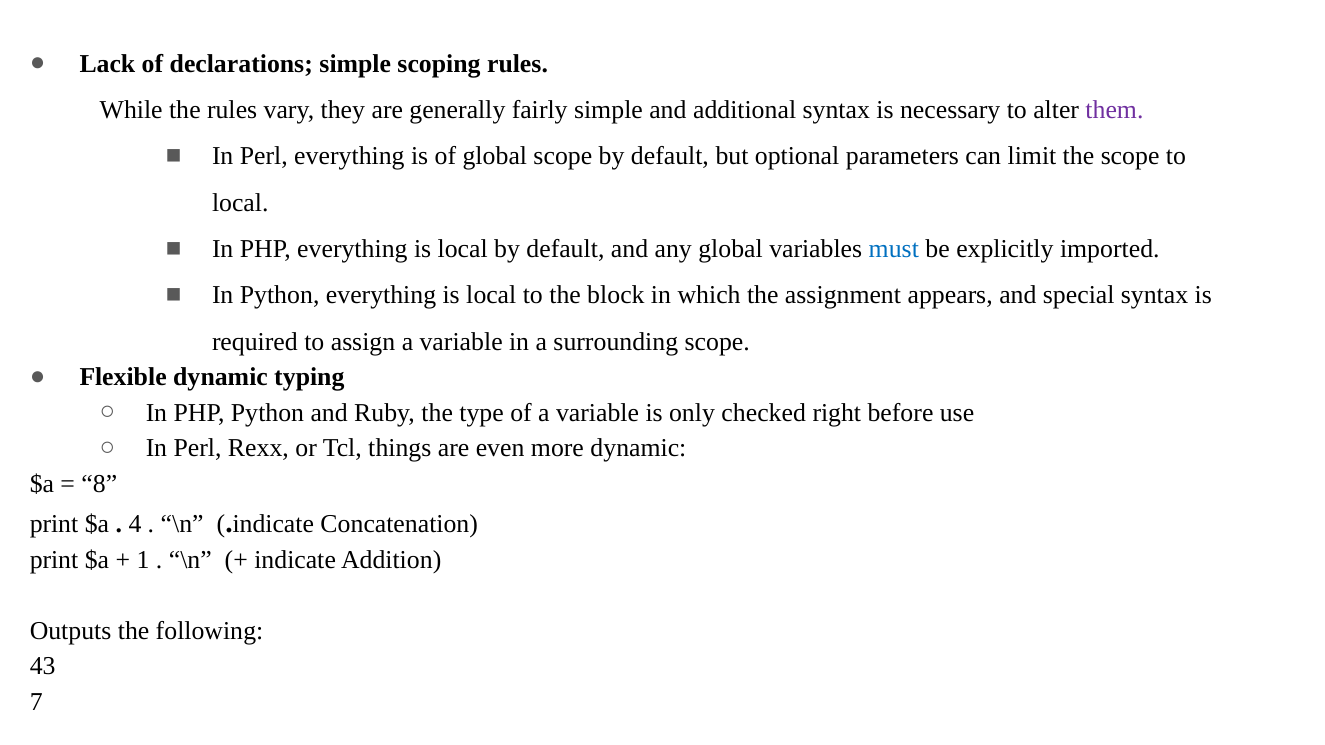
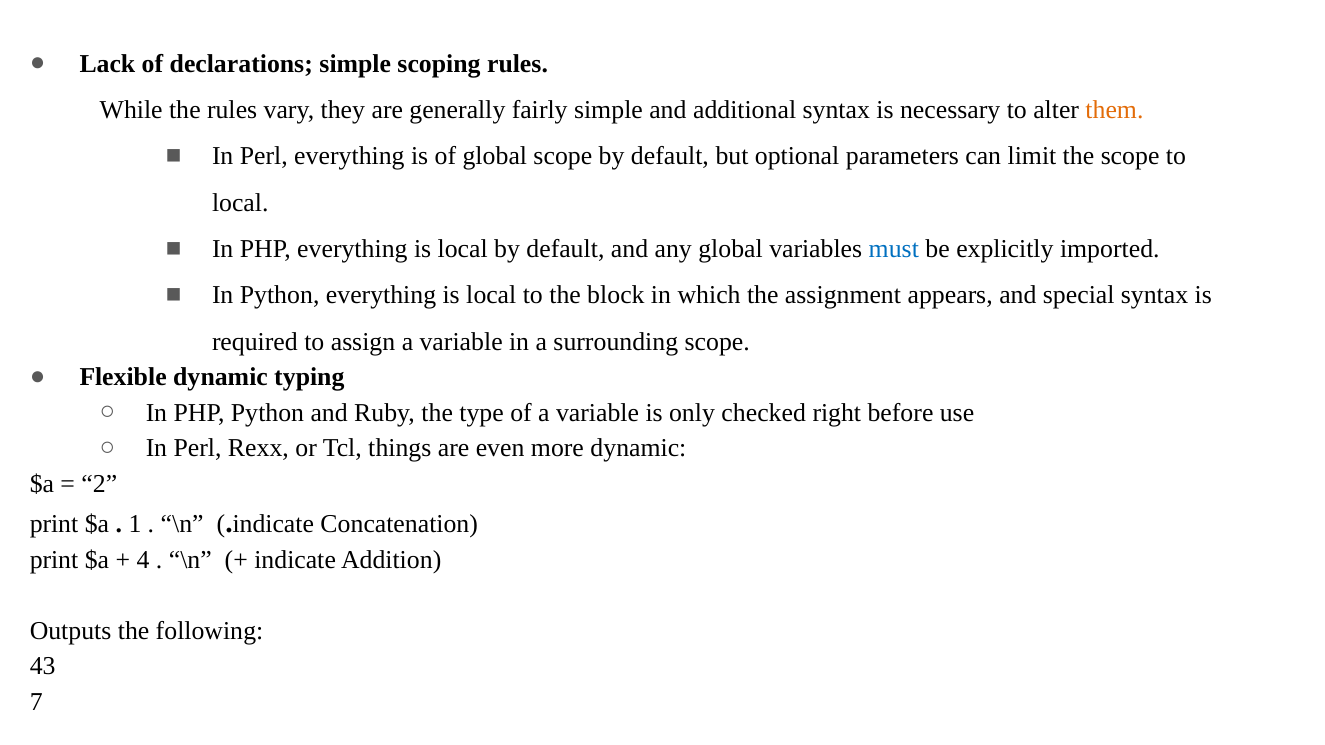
them colour: purple -> orange
8: 8 -> 2
4: 4 -> 1
1: 1 -> 4
